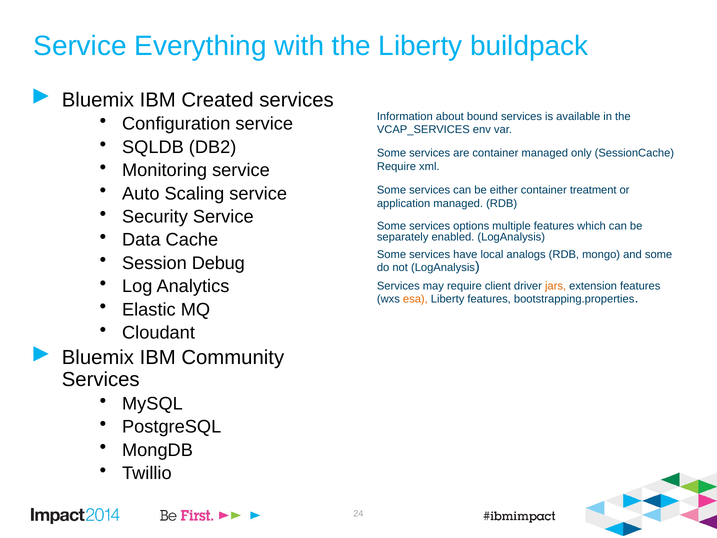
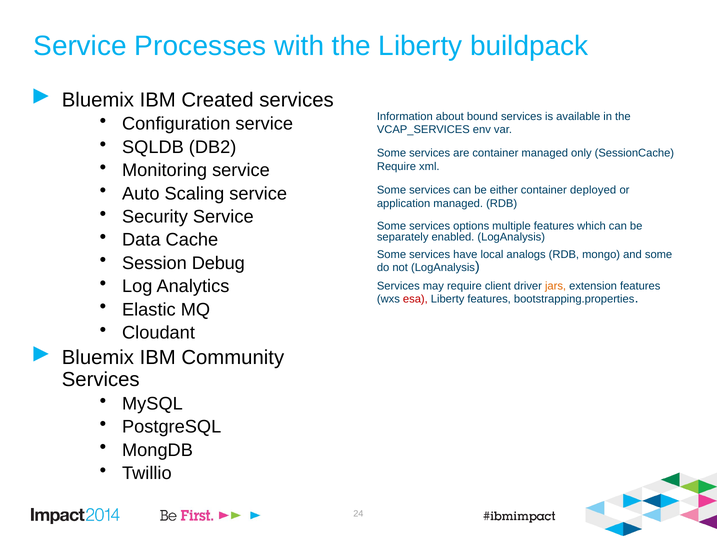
Everything: Everything -> Processes
treatment: treatment -> deployed
esa colour: orange -> red
